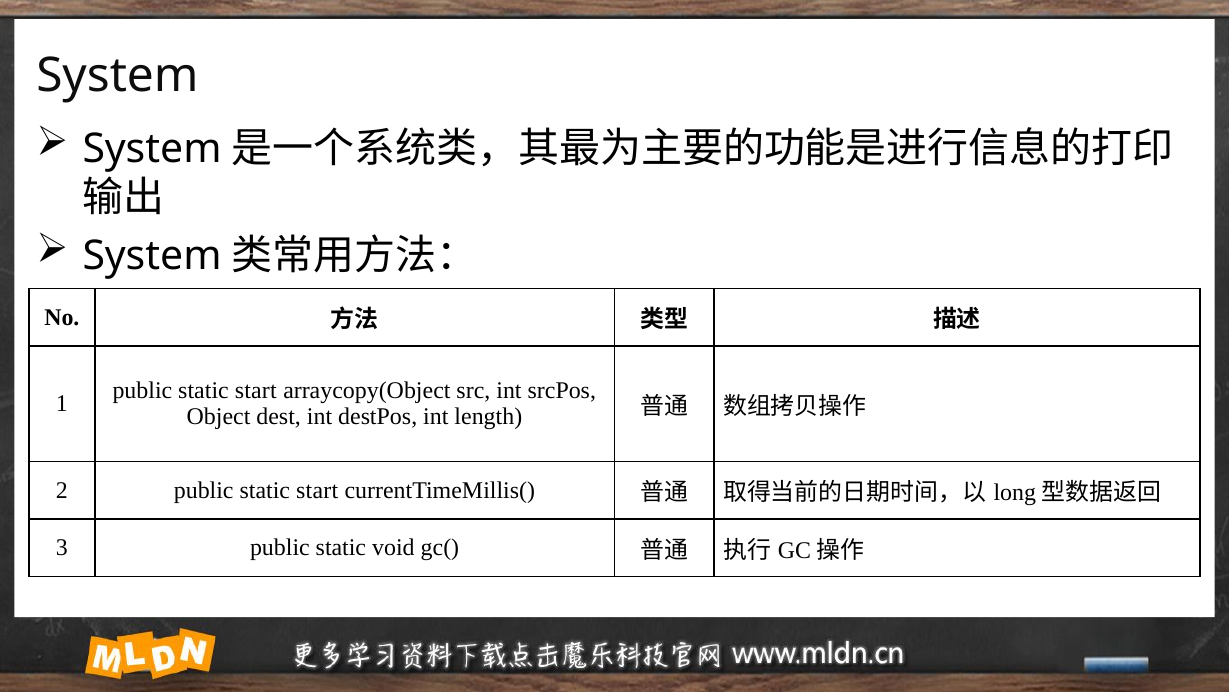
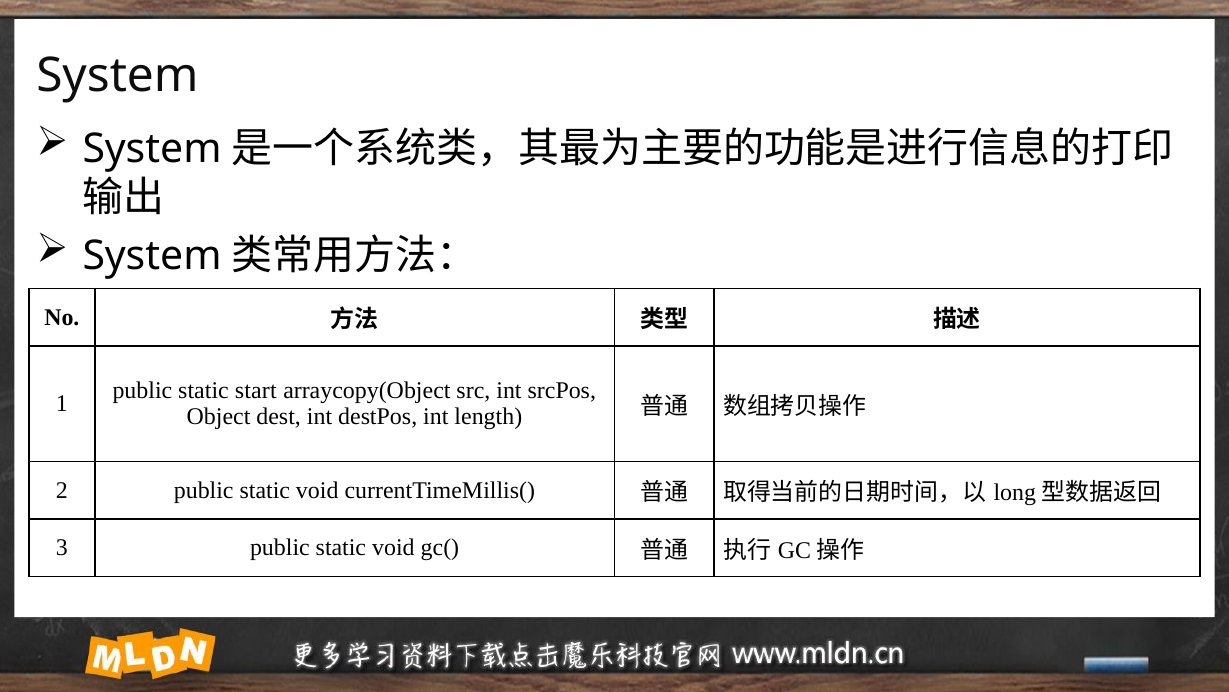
2 public static start: start -> void
